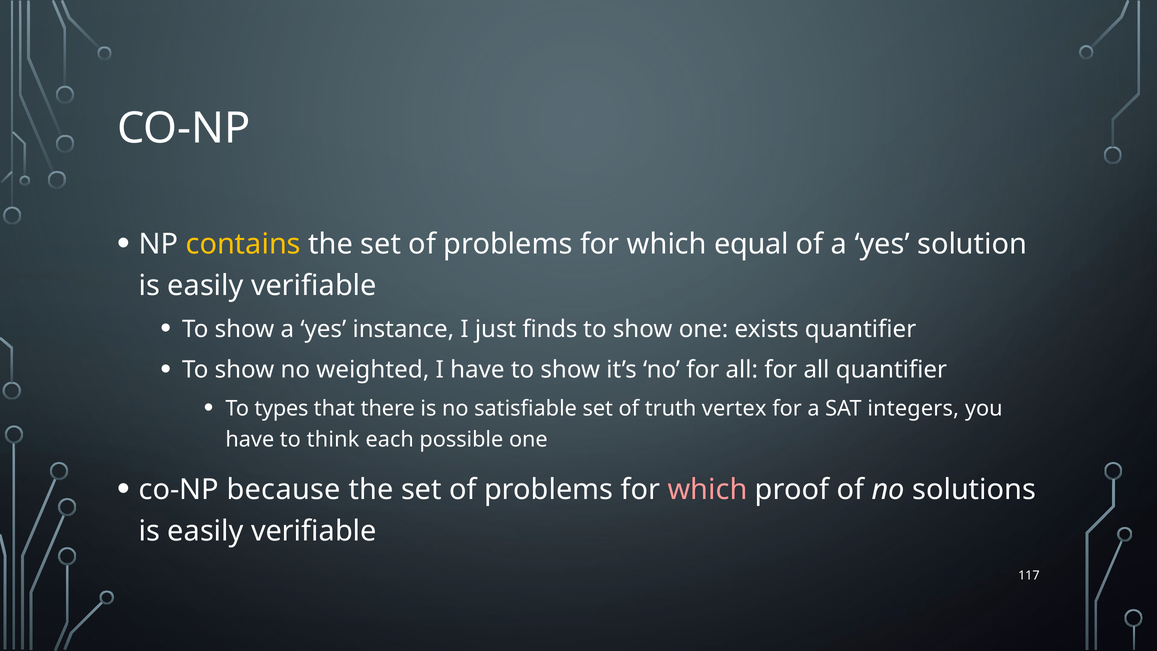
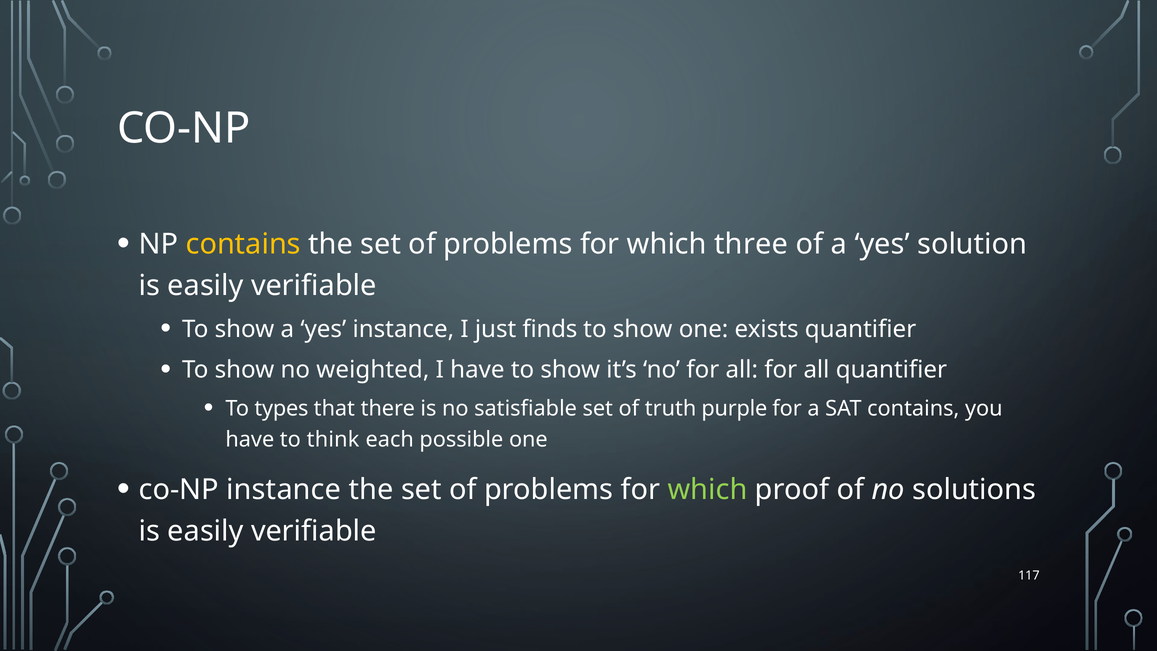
equal: equal -> three
vertex: vertex -> purple
SAT integers: integers -> contains
co-NP because: because -> instance
which at (708, 489) colour: pink -> light green
